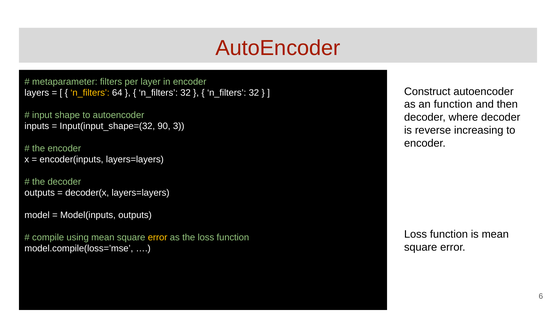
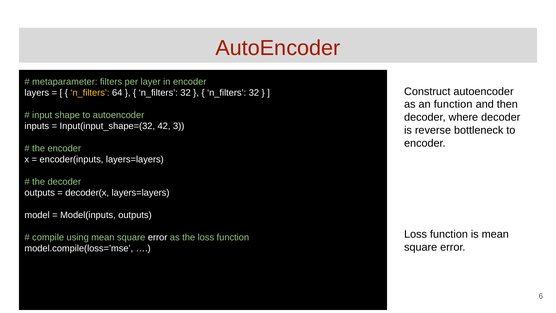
90: 90 -> 42
increasing: increasing -> bottleneck
error at (158, 237) colour: yellow -> white
